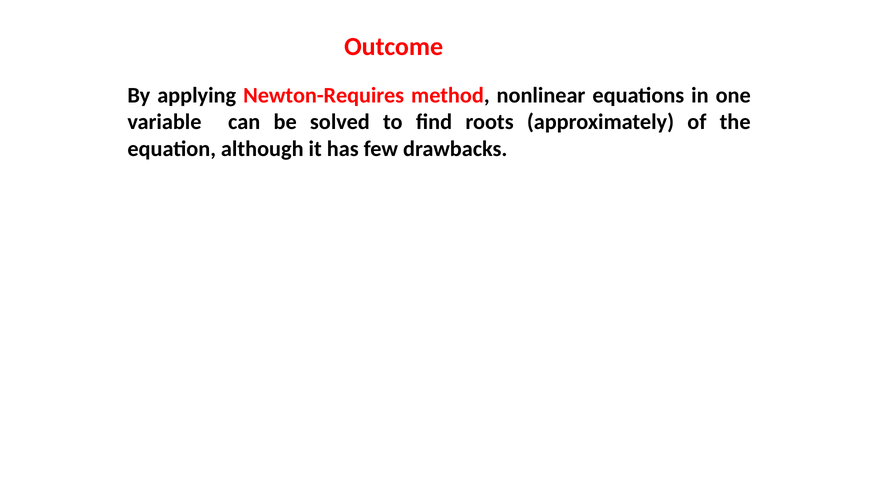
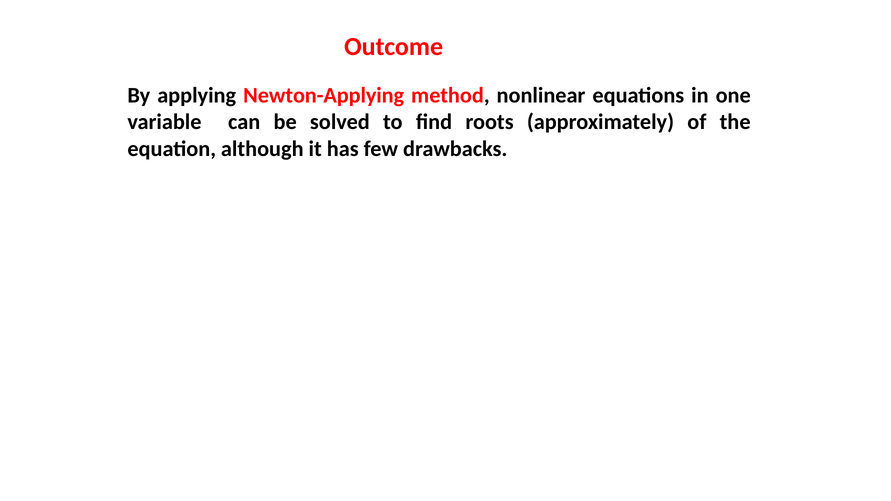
Newton-Requires: Newton-Requires -> Newton-Applying
